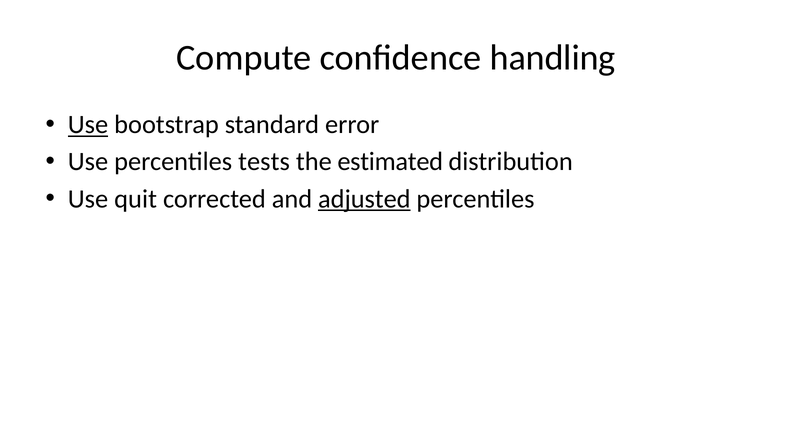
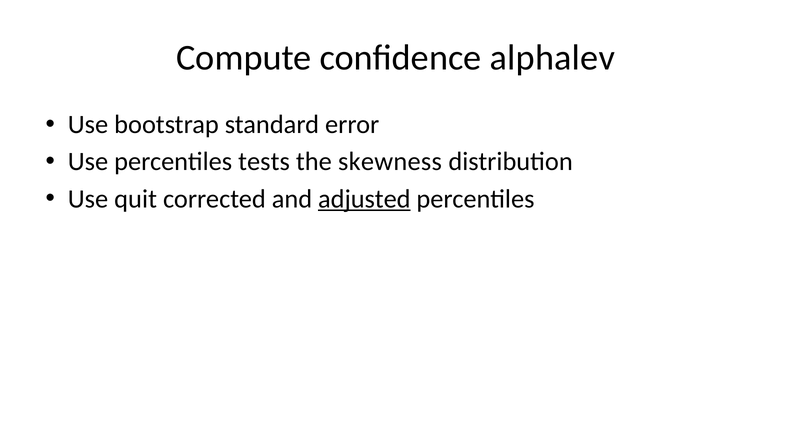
handling: handling -> alphalev
Use at (88, 125) underline: present -> none
estimated: estimated -> skewness
